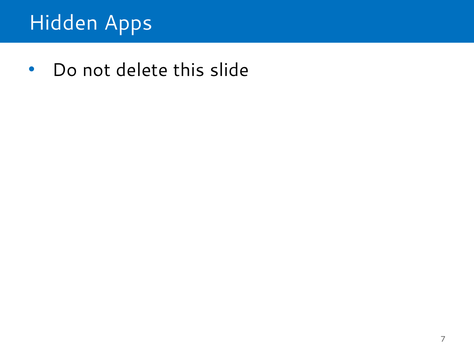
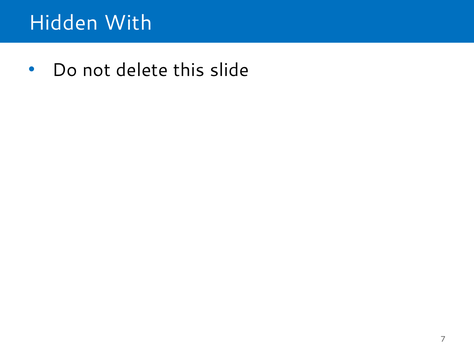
Apps: Apps -> With
